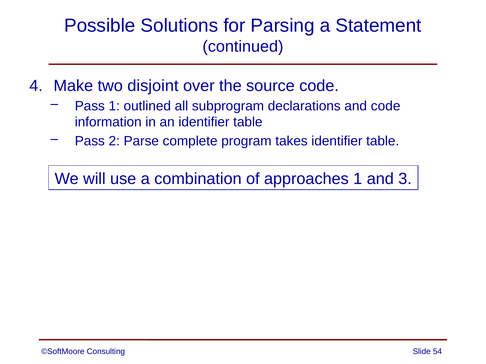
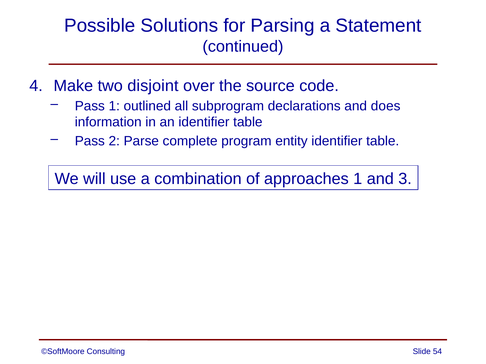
and code: code -> does
takes: takes -> entity
